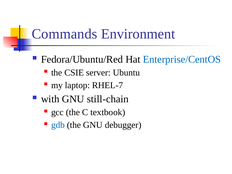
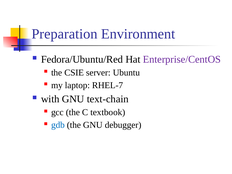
Commands: Commands -> Preparation
Enterprise/CentOS colour: blue -> purple
still-chain: still-chain -> text-chain
